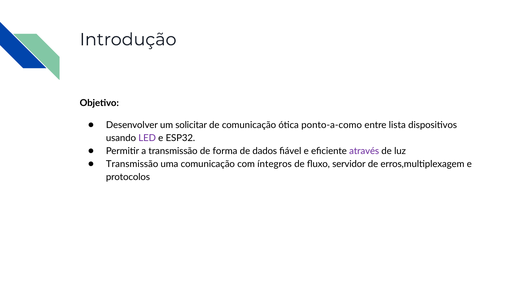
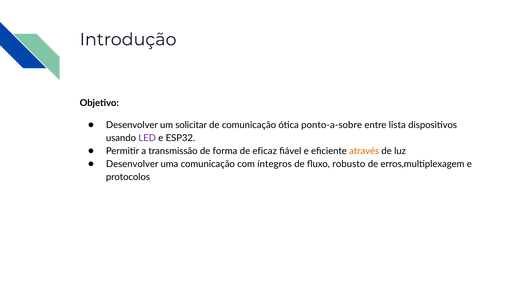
ponto-a-como: ponto-a-como -> ponto-a-sobre
dados: dados -> eficaz
através colour: purple -> orange
Transmissão at (132, 164): Transmissão -> Desenvolver
servidor: servidor -> robusto
